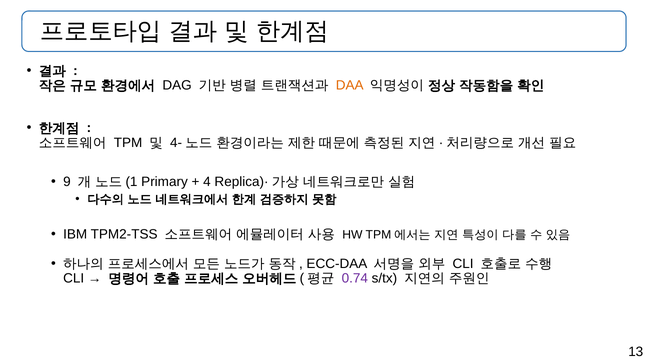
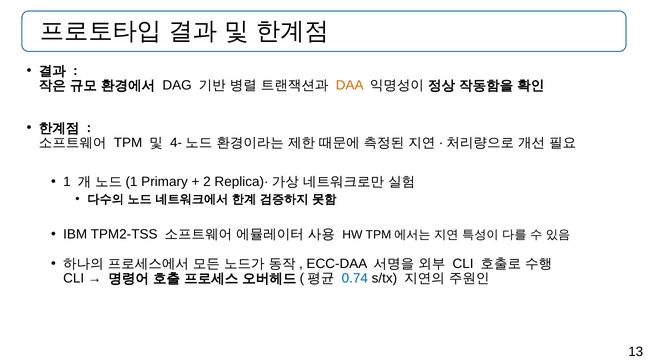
9: 9 -> 1
4: 4 -> 2
0.74 colour: purple -> blue
